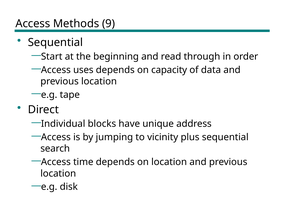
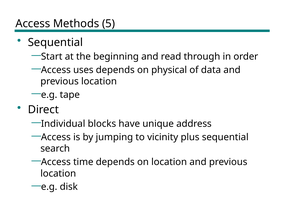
9: 9 -> 5
capacity: capacity -> physical
